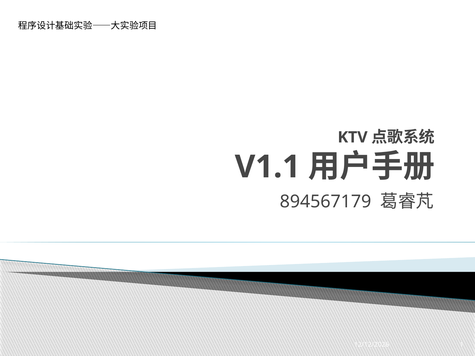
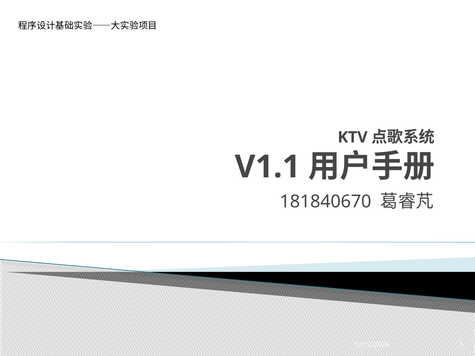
894567179: 894567179 -> 181840670
